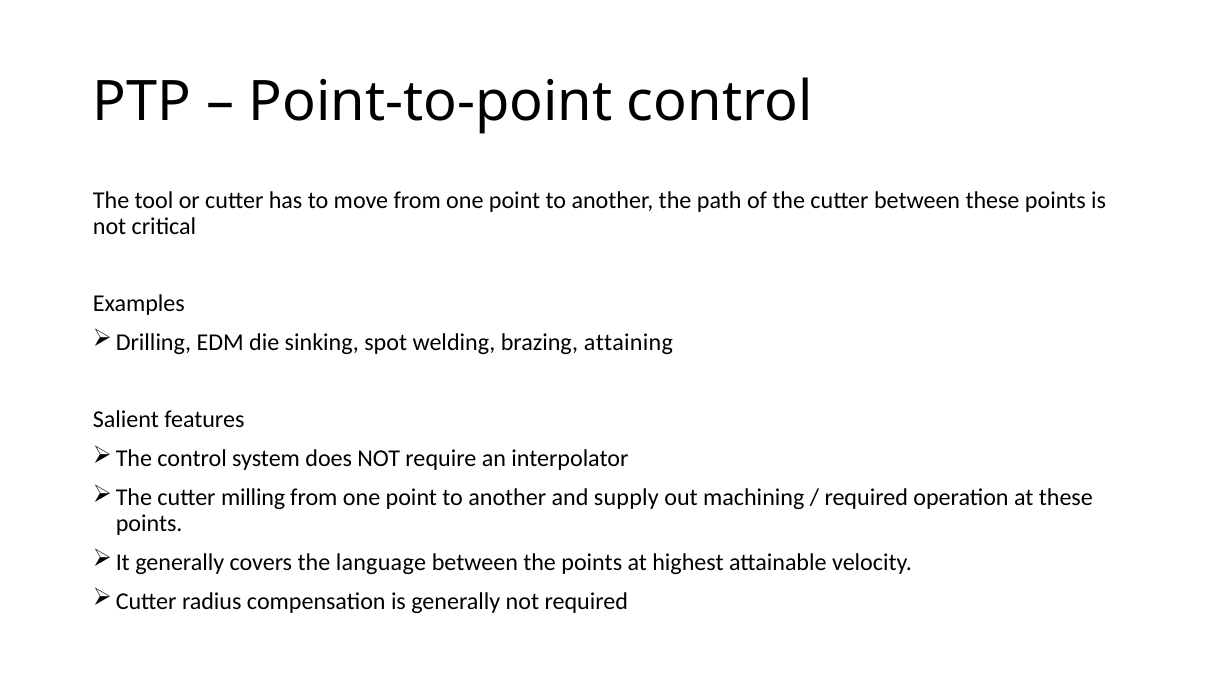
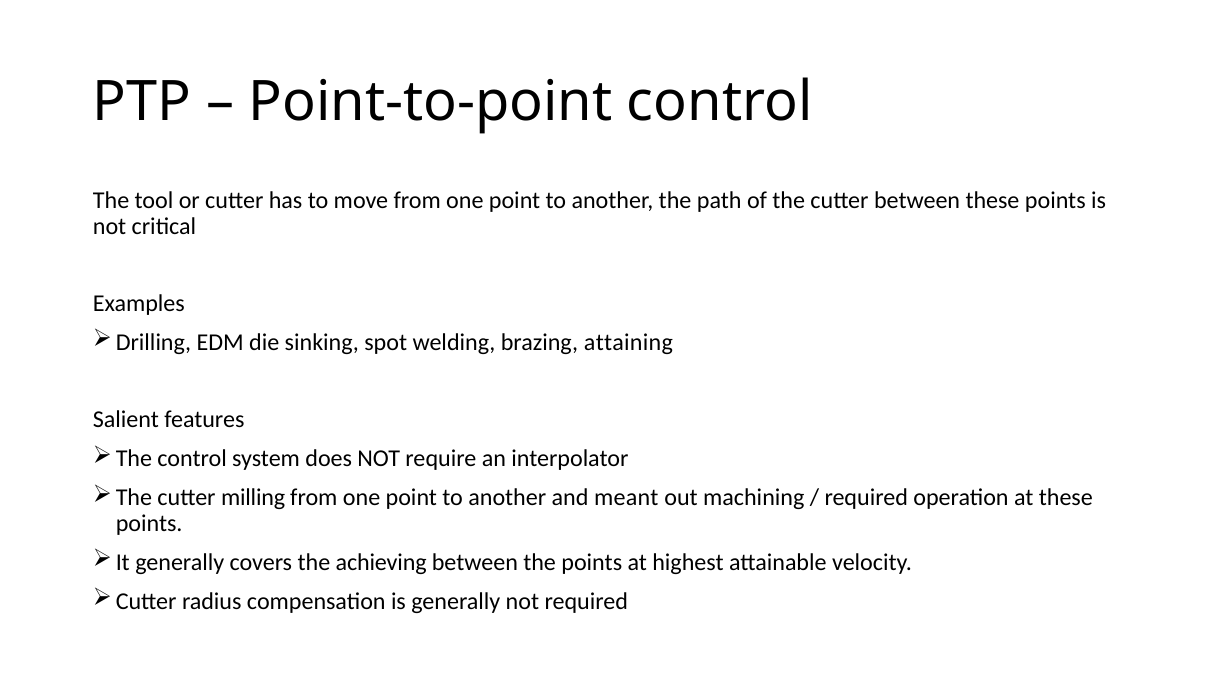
supply: supply -> meant
language: language -> achieving
